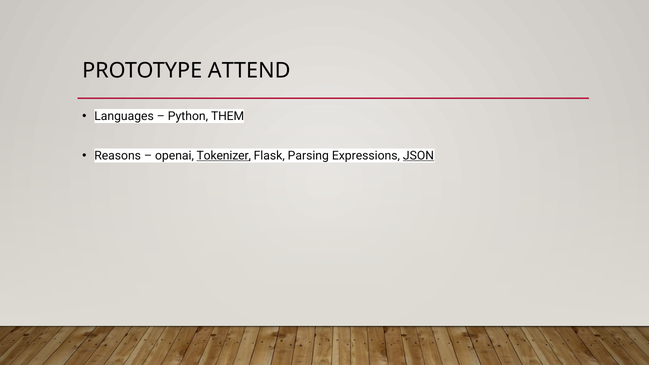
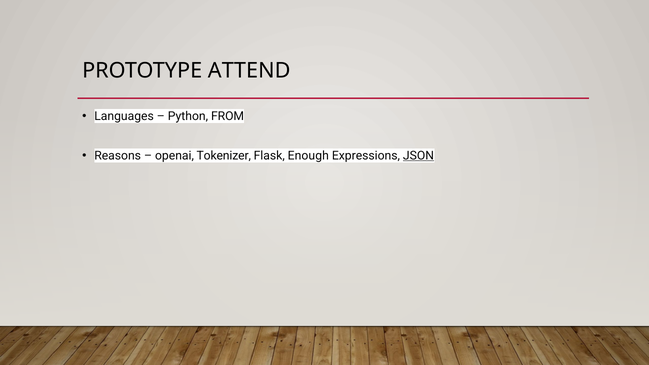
THEM: THEM -> FROM
Tokenizer underline: present -> none
Parsing: Parsing -> Enough
